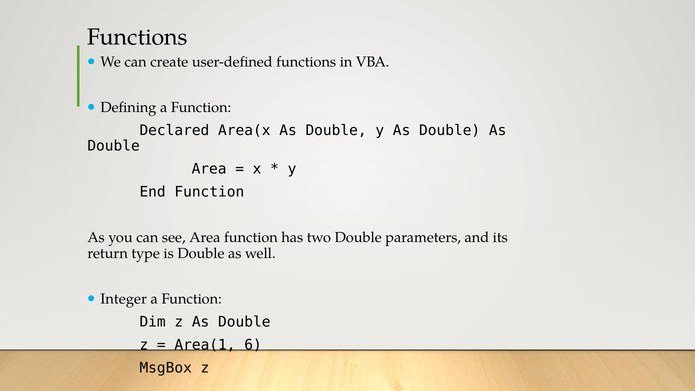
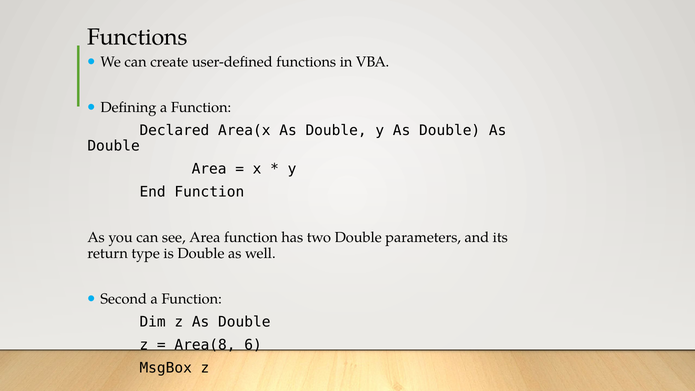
Integer: Integer -> Second
Area(1: Area(1 -> Area(8
